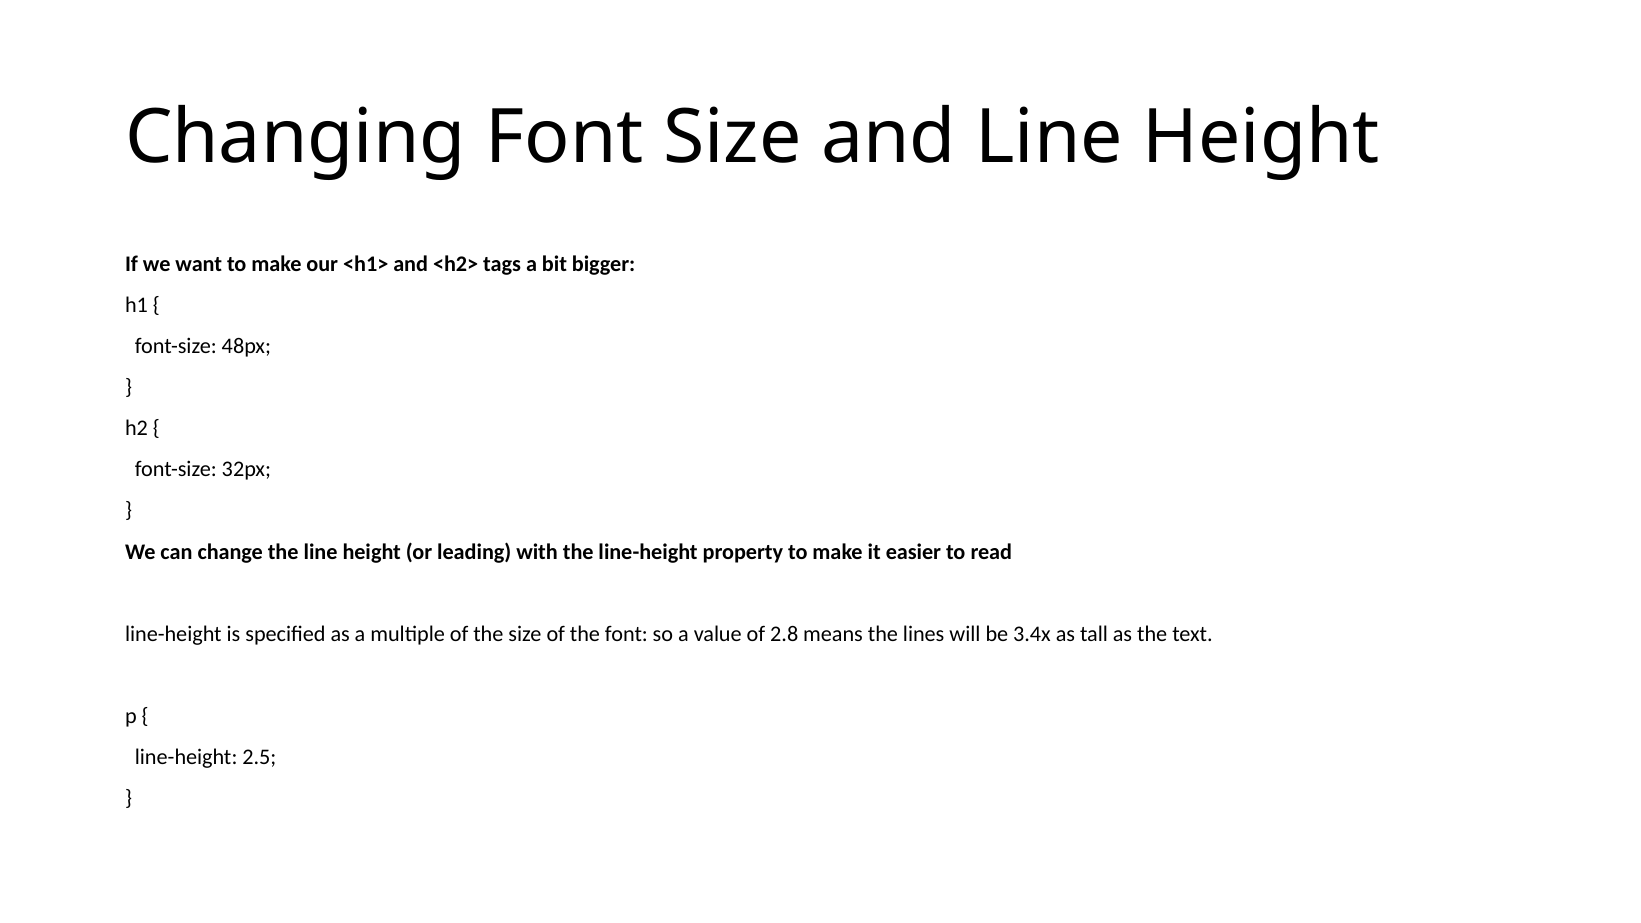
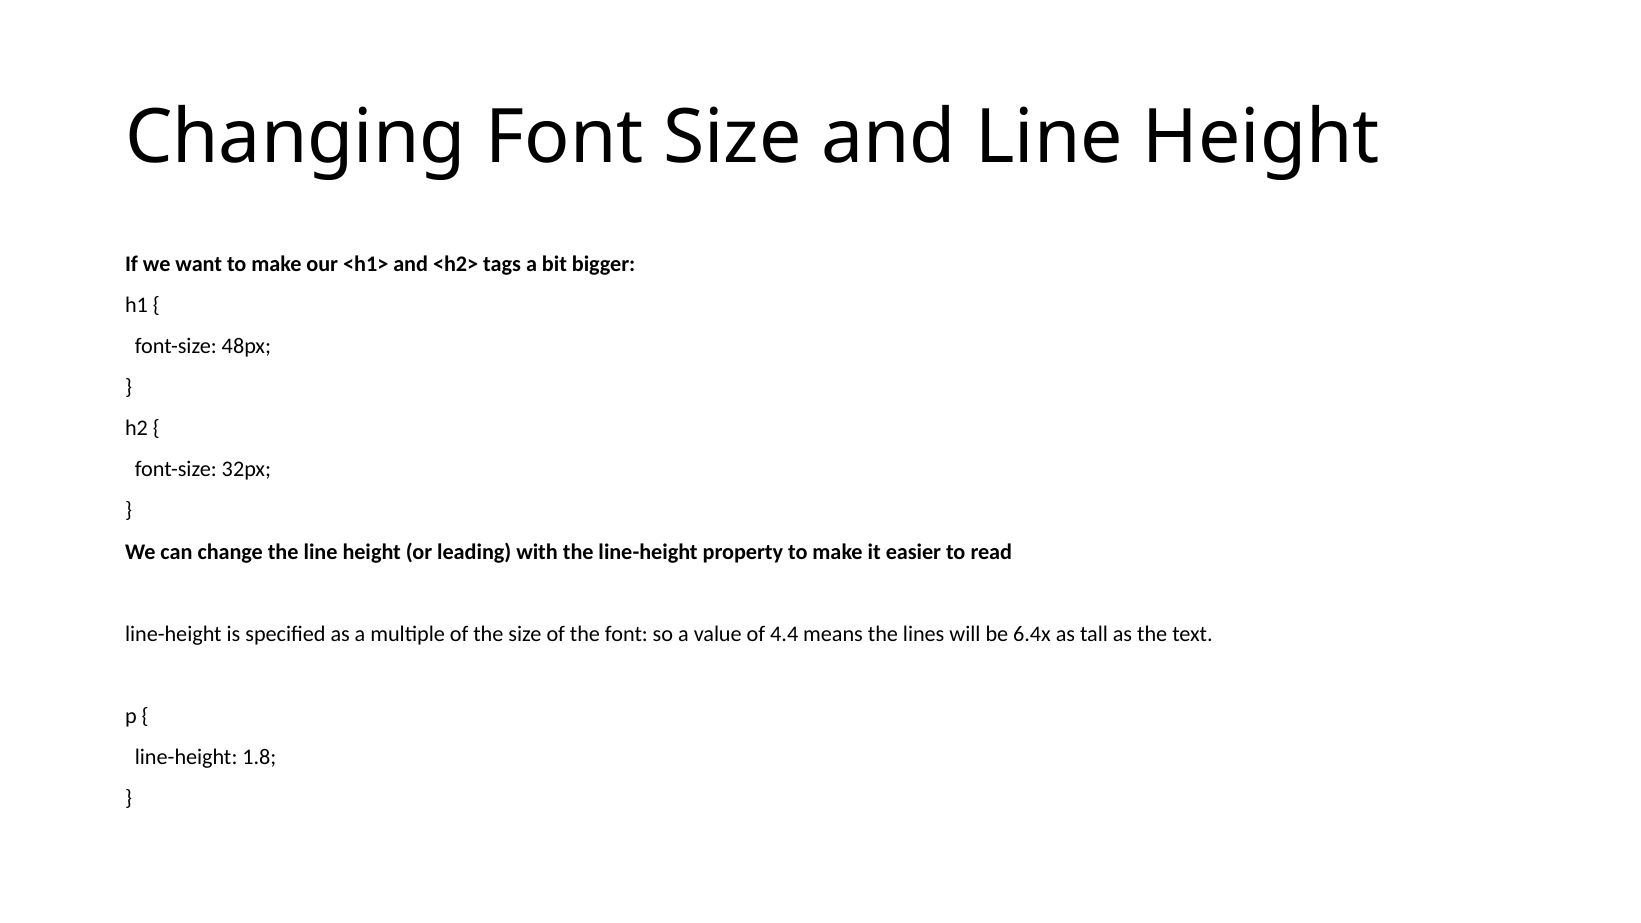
2.8: 2.8 -> 4.4
3.4x: 3.4x -> 6.4x
2.5: 2.5 -> 1.8
